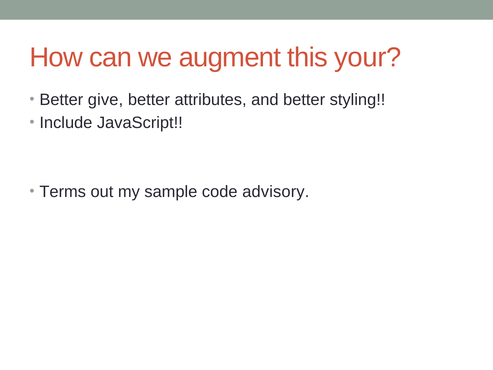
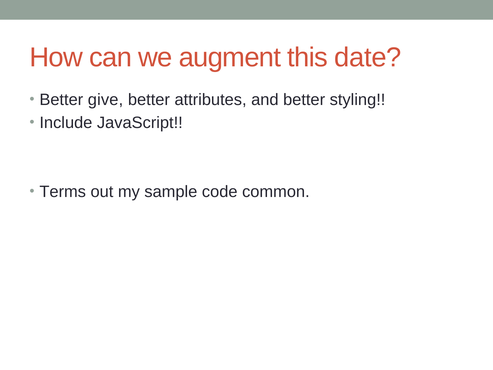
your: your -> date
advisory: advisory -> common
